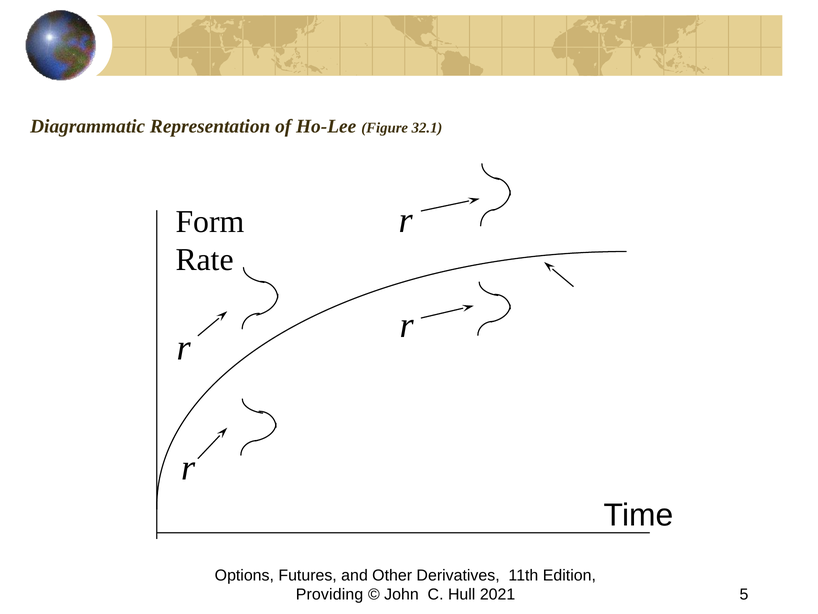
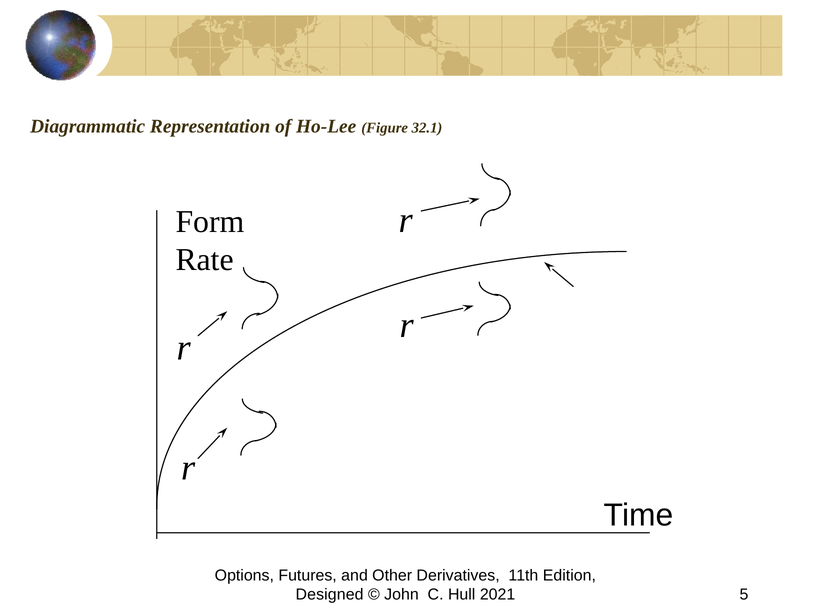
Providing: Providing -> Designed
